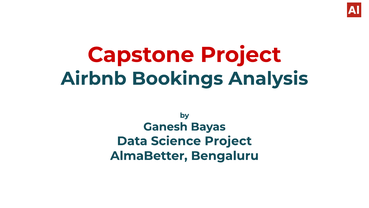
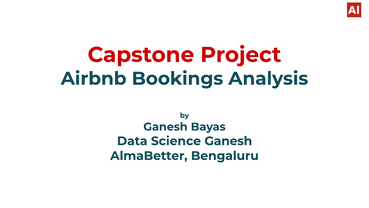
Science Project: Project -> Ganesh
